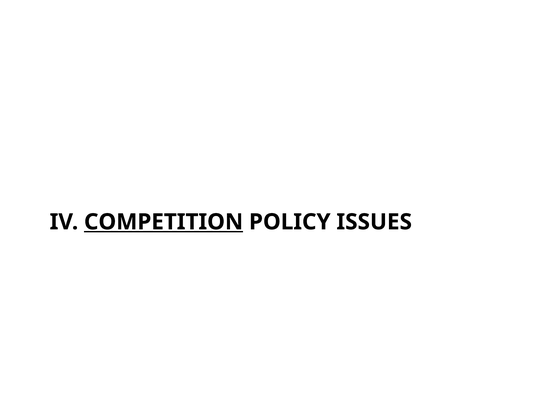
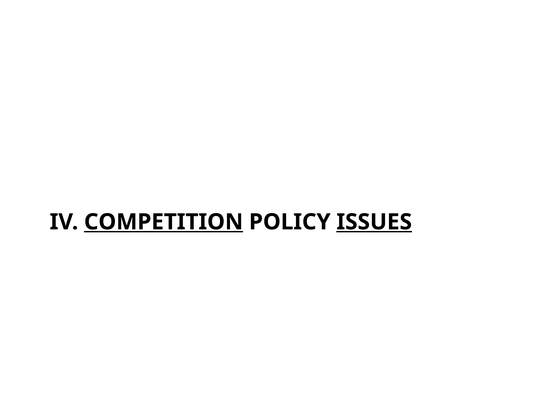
ISSUES underline: none -> present
